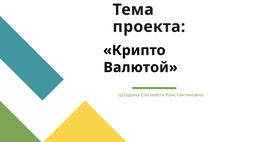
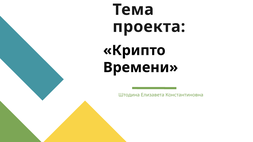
Валютой: Валютой -> Времени
